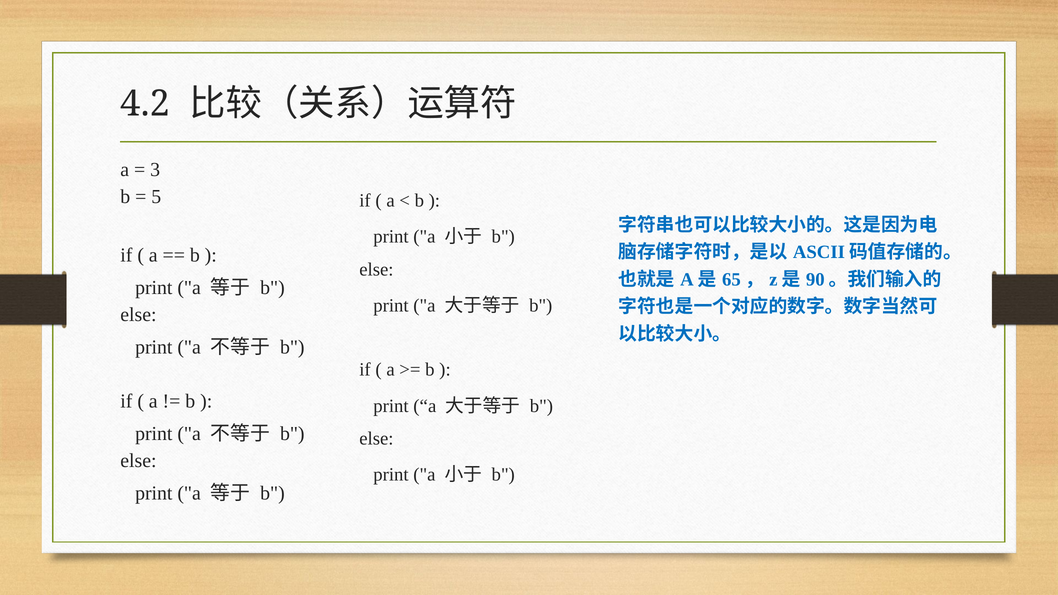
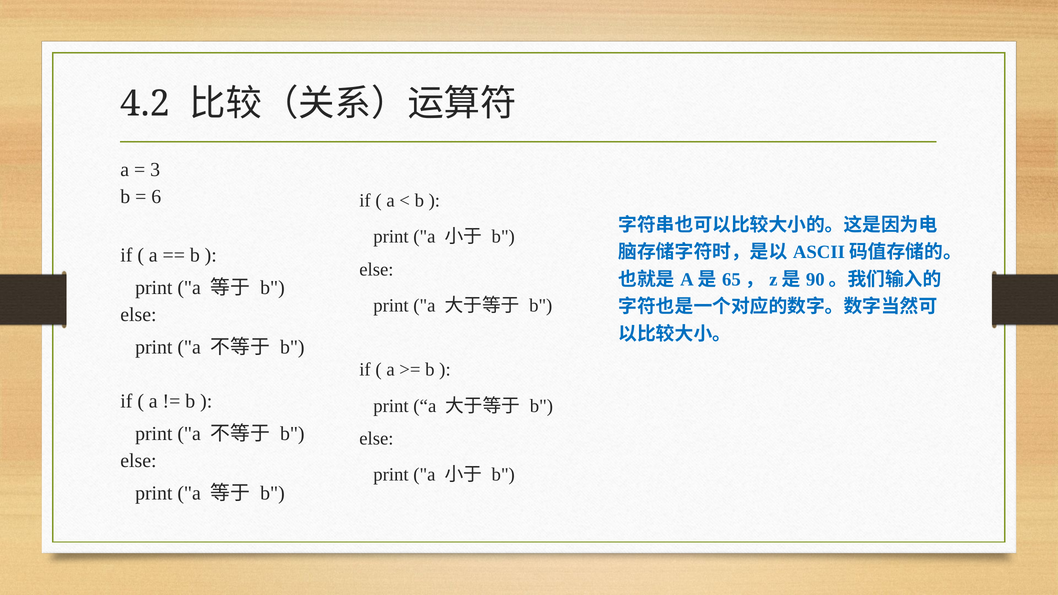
5: 5 -> 6
